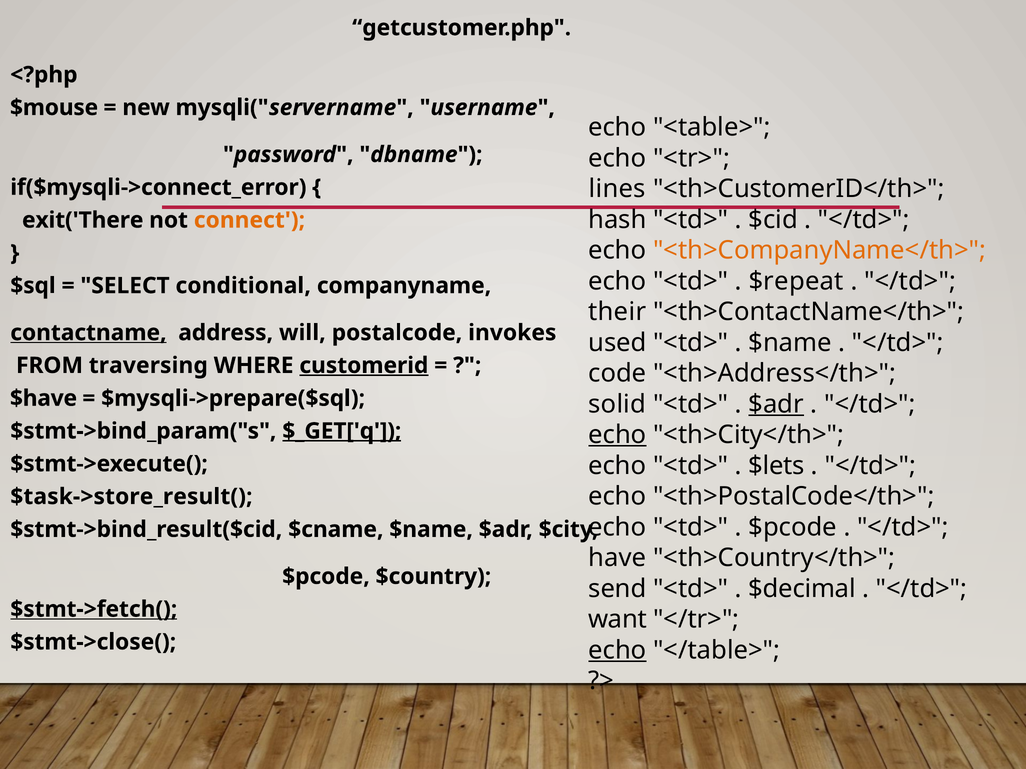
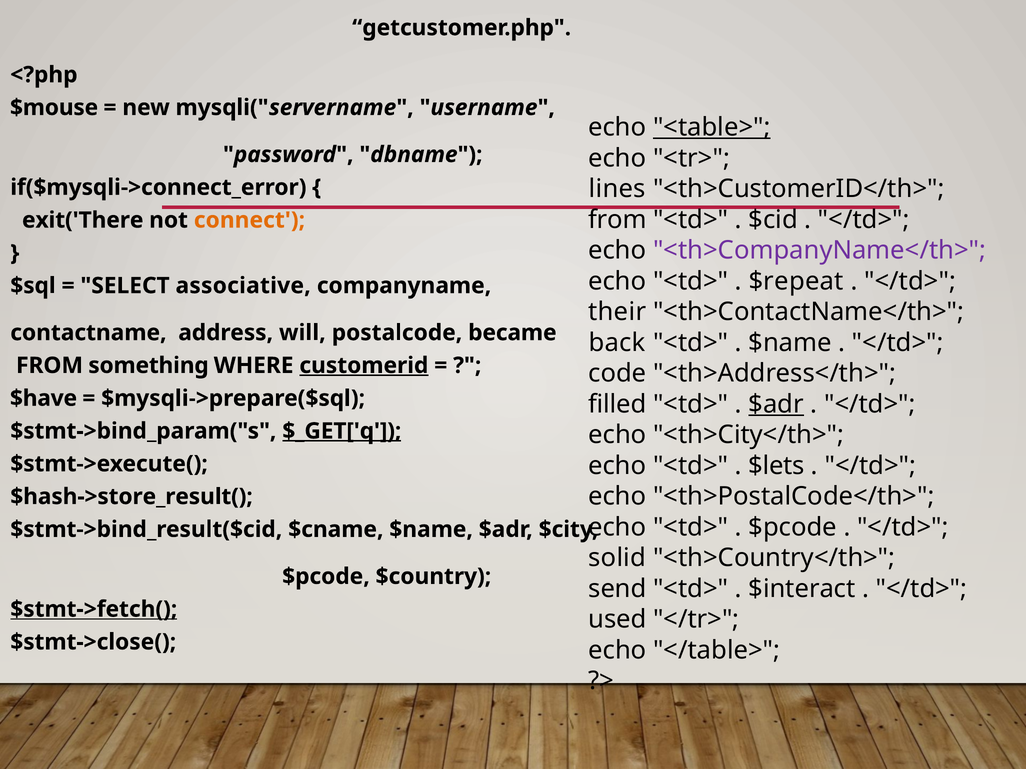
<table> underline: none -> present
hash at (617, 220): hash -> from
<th>CompanyName</th> colour: orange -> purple
conditional: conditional -> associative
contactname underline: present -> none
invokes: invokes -> became
used: used -> back
traversing: traversing -> something
solid: solid -> filled
echo at (617, 435) underline: present -> none
$task->store_result(: $task->store_result( -> $hash->store_result(
have: have -> solid
$decimal: $decimal -> $interact
want: want -> used
echo at (617, 651) underline: present -> none
